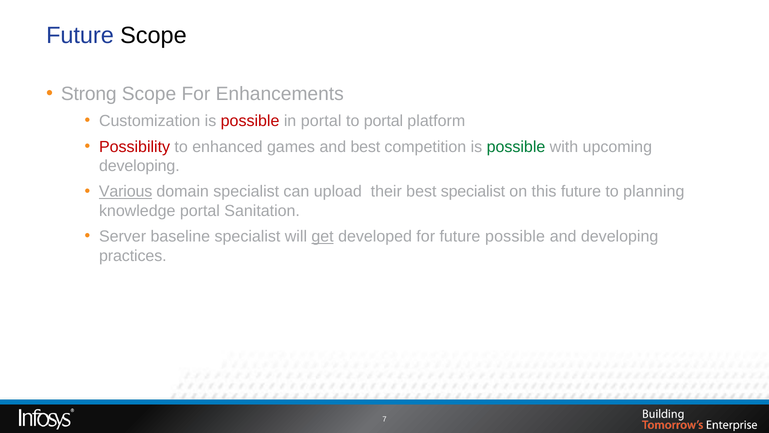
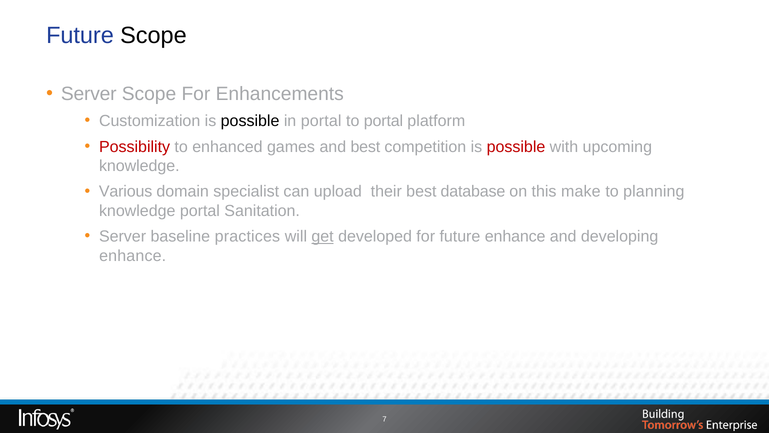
Strong at (89, 94): Strong -> Server
possible at (250, 121) colour: red -> black
possible at (516, 147) colour: green -> red
developing at (139, 166): developing -> knowledge
Various underline: present -> none
best specialist: specialist -> database
this future: future -> make
baseline specialist: specialist -> practices
future possible: possible -> enhance
practices at (133, 256): practices -> enhance
